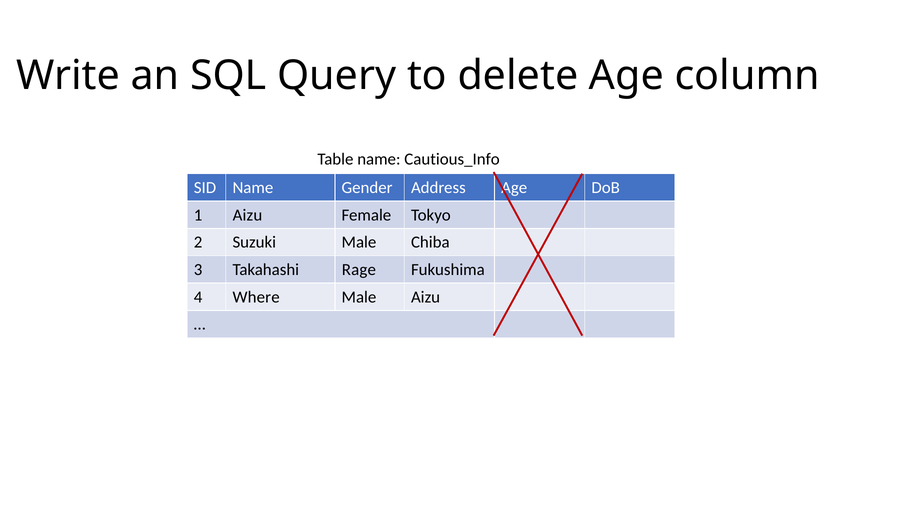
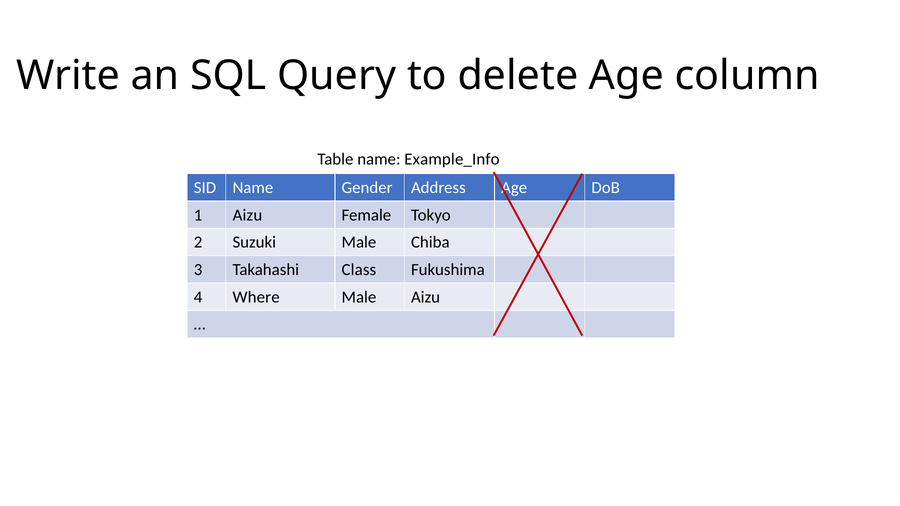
Cautious_Info: Cautious_Info -> Example_Info
Rage: Rage -> Class
